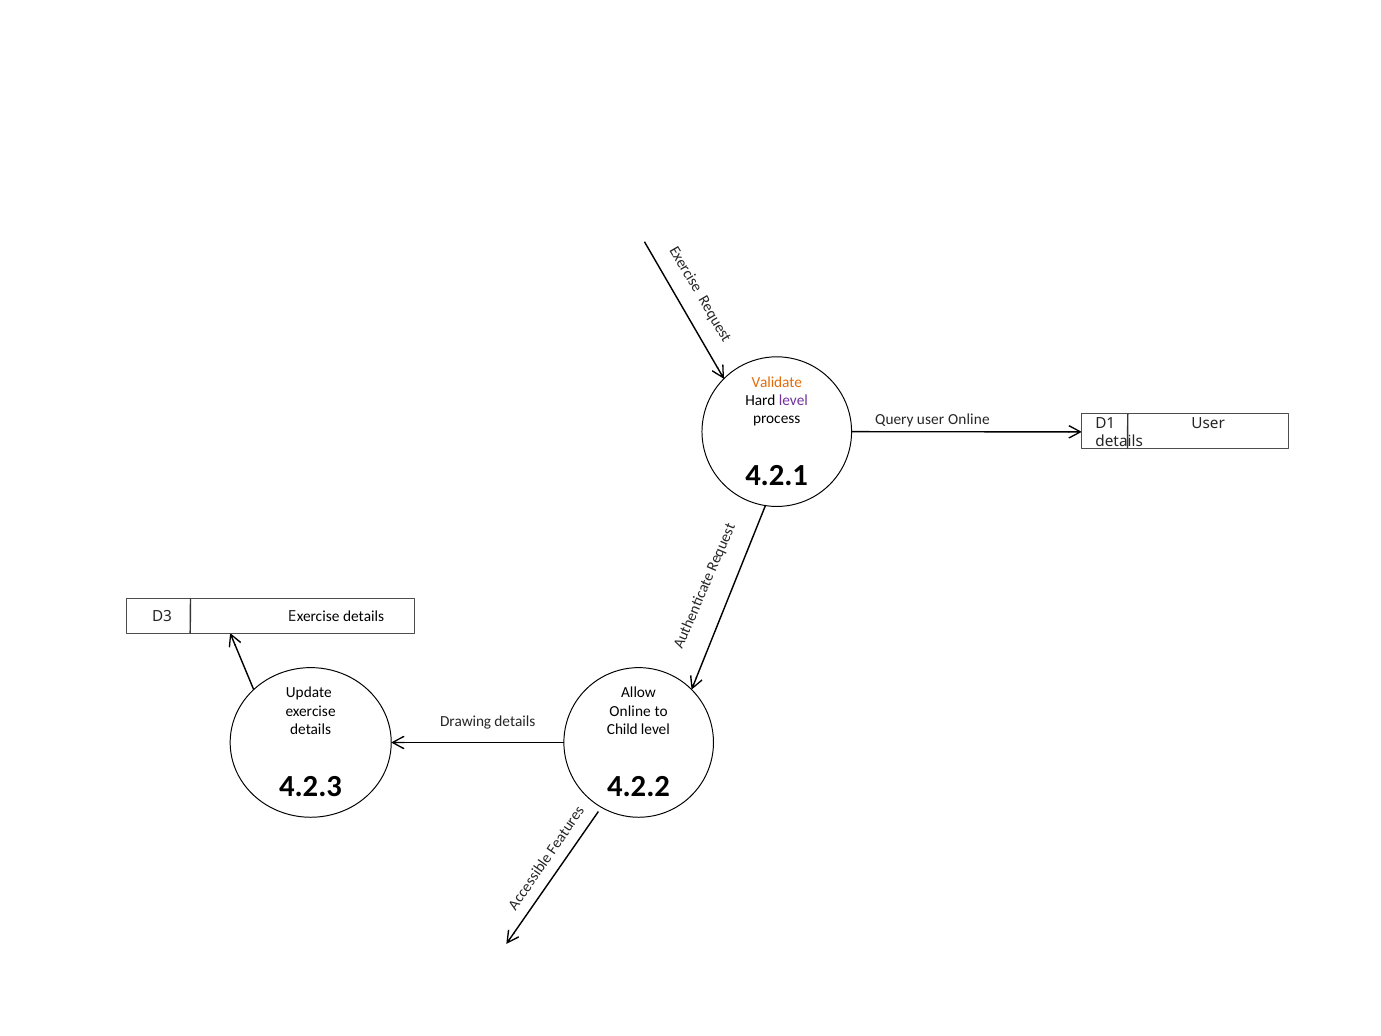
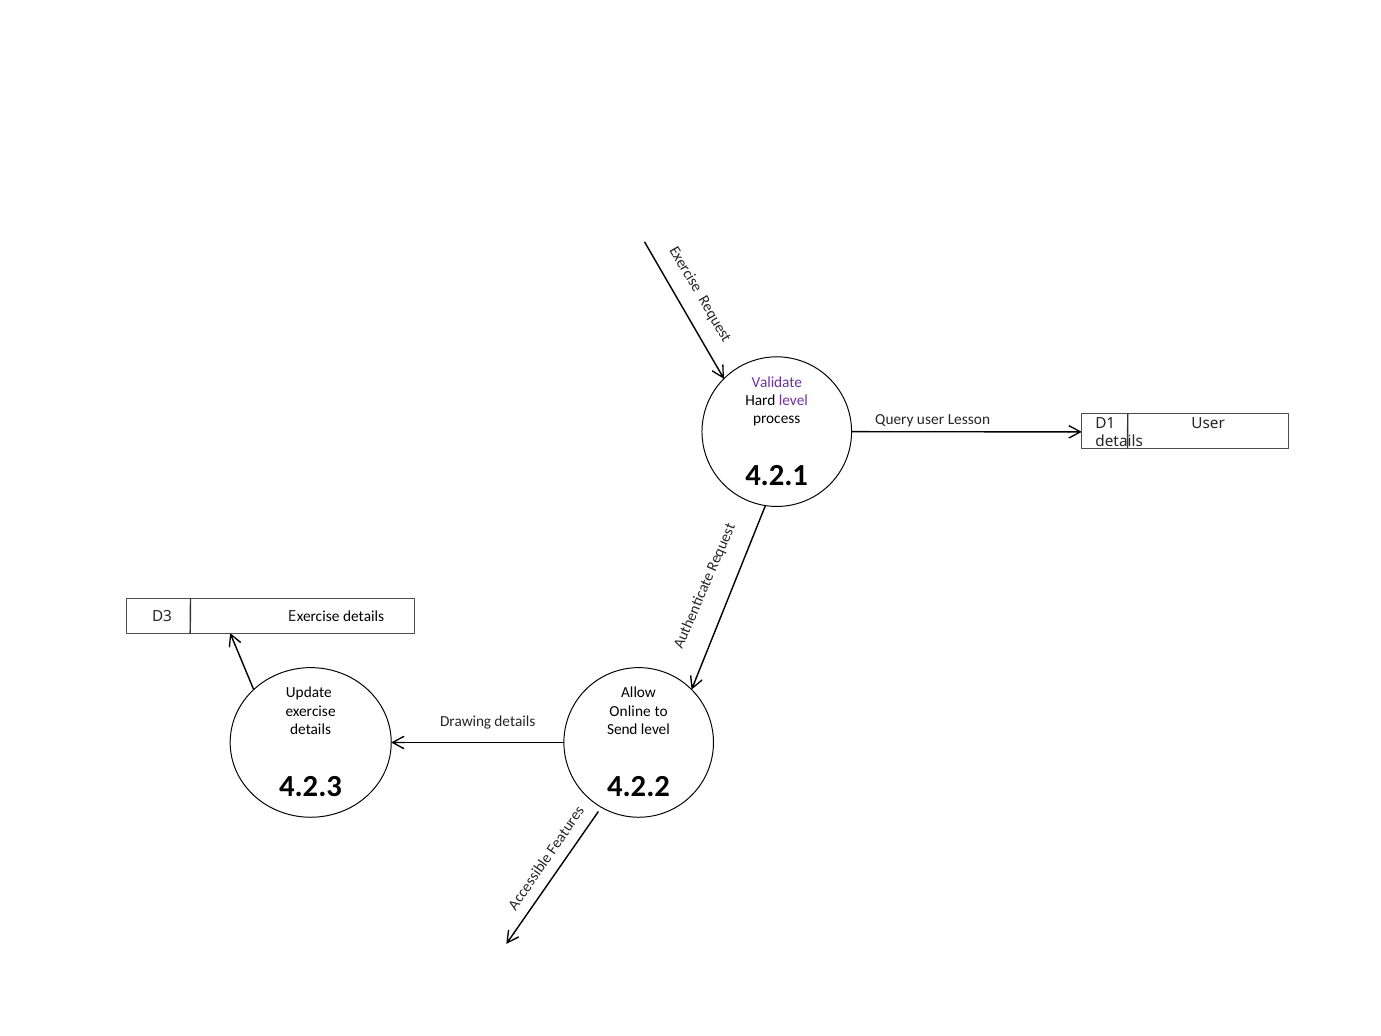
Validate colour: orange -> purple
user Online: Online -> Lesson
Child: Child -> Send
